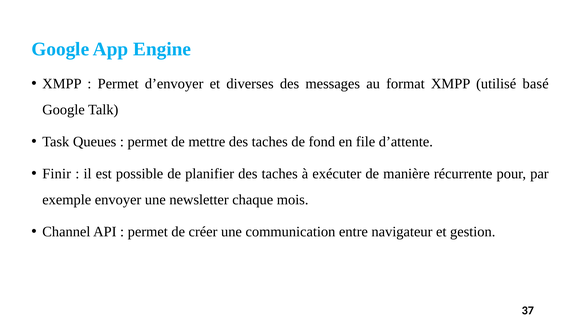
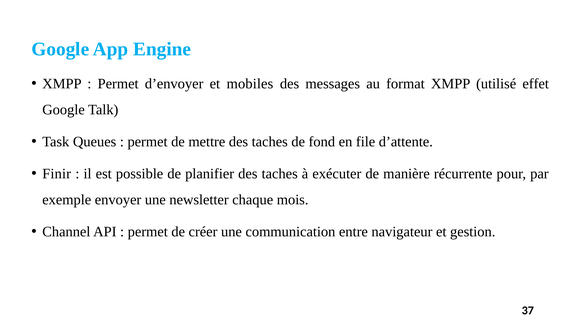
diverses: diverses -> mobiles
basé: basé -> effet
